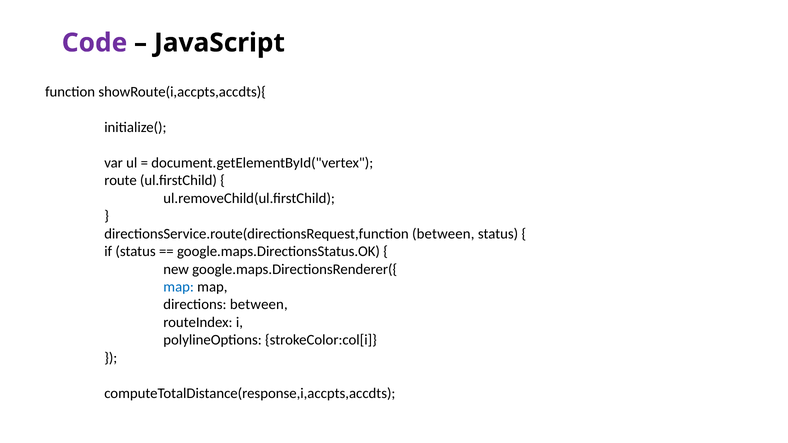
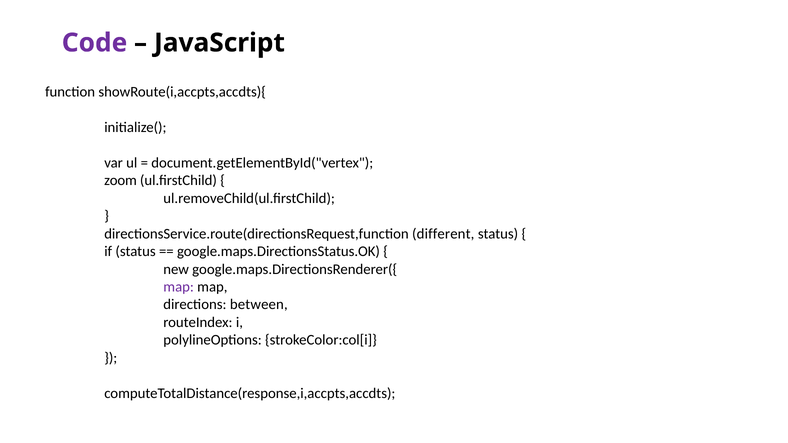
route: route -> zoom
directionsService.route(directionsRequest,function between: between -> different
map at (179, 287) colour: blue -> purple
